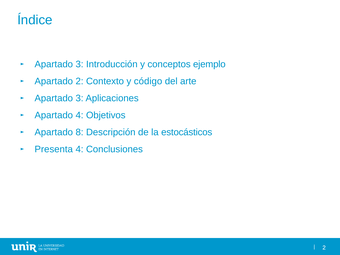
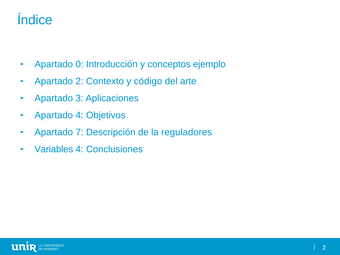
3 at (80, 64): 3 -> 0
8: 8 -> 7
estocásticos: estocásticos -> reguladores
Presenta: Presenta -> Variables
